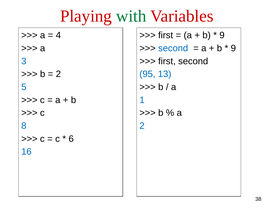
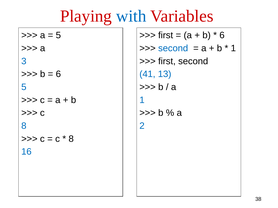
with colour: green -> blue
4 at (58, 35): 4 -> 5
9 at (222, 35): 9 -> 6
9 at (233, 48): 9 -> 1
2 at (58, 74): 2 -> 6
95: 95 -> 41
6 at (71, 139): 6 -> 8
